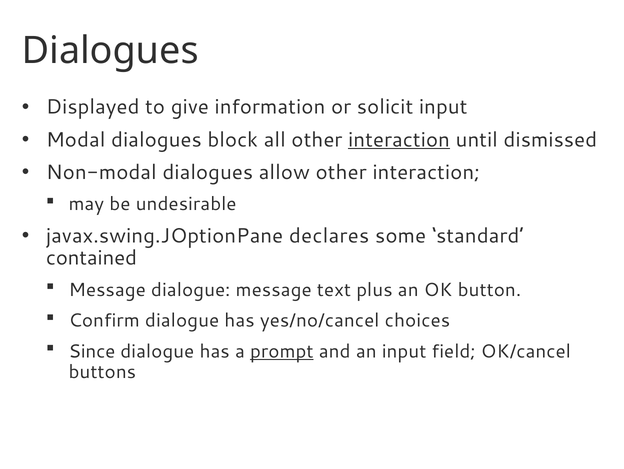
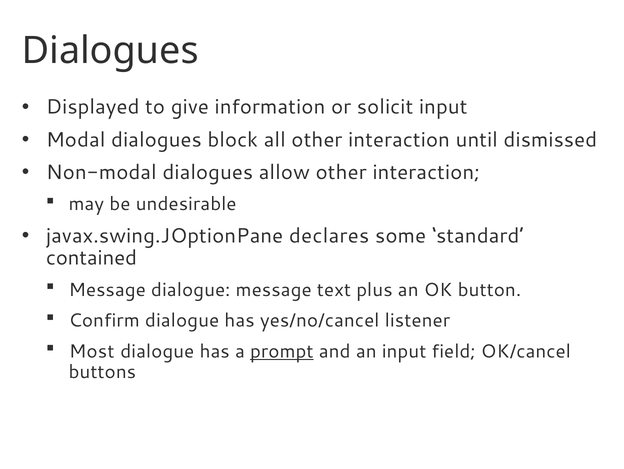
interaction at (399, 140) underline: present -> none
choices: choices -> listener
Since: Since -> Most
